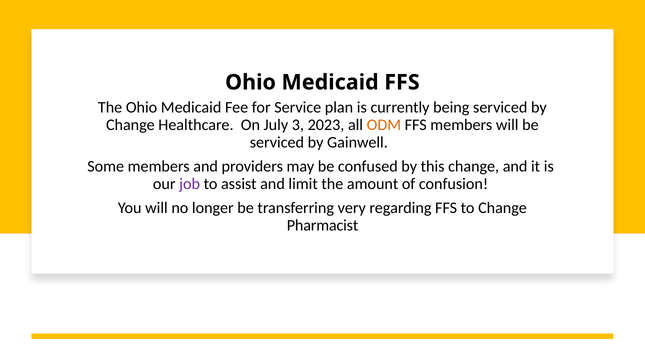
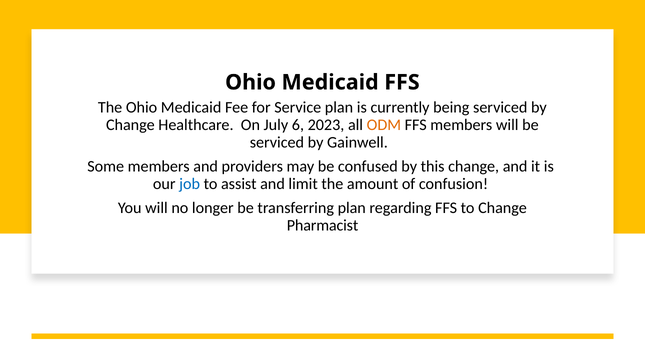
3: 3 -> 6
job colour: purple -> blue
transferring very: very -> plan
